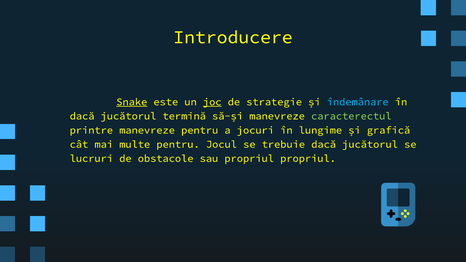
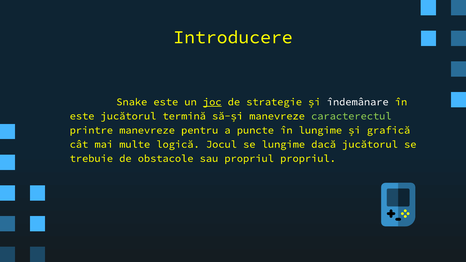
Snake underline: present -> none
îndemânare colour: light blue -> white
dacă at (82, 116): dacă -> este
jocuri: jocuri -> puncte
multe pentru: pentru -> logică
se trebuie: trebuie -> lungime
lucruri: lucruri -> trebuie
